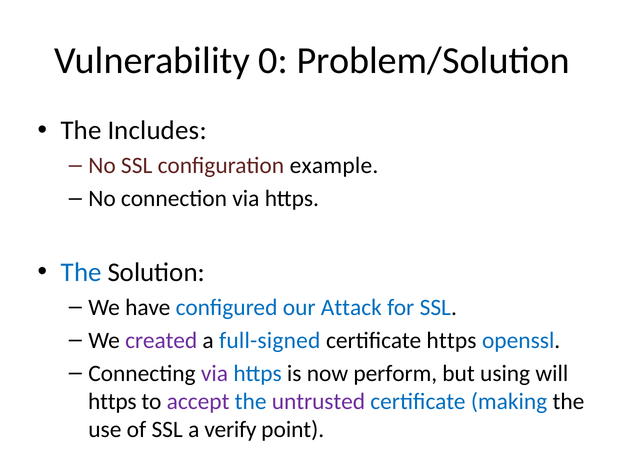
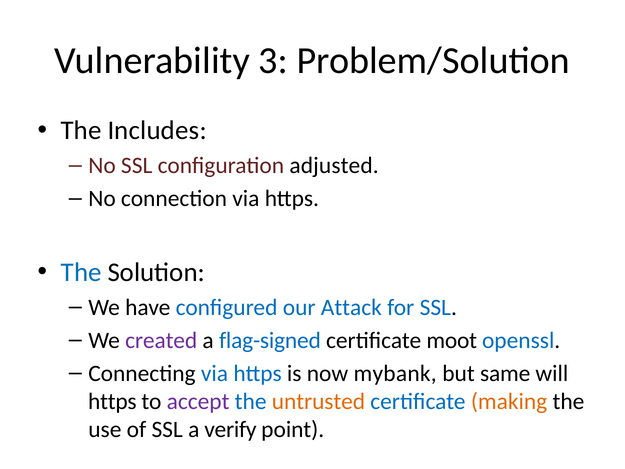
0: 0 -> 3
example: example -> adjusted
full-signed: full-signed -> flag-signed
certificate https: https -> moot
via at (215, 373) colour: purple -> blue
perform: perform -> mybank
using: using -> same
untrusted colour: purple -> orange
making colour: blue -> orange
